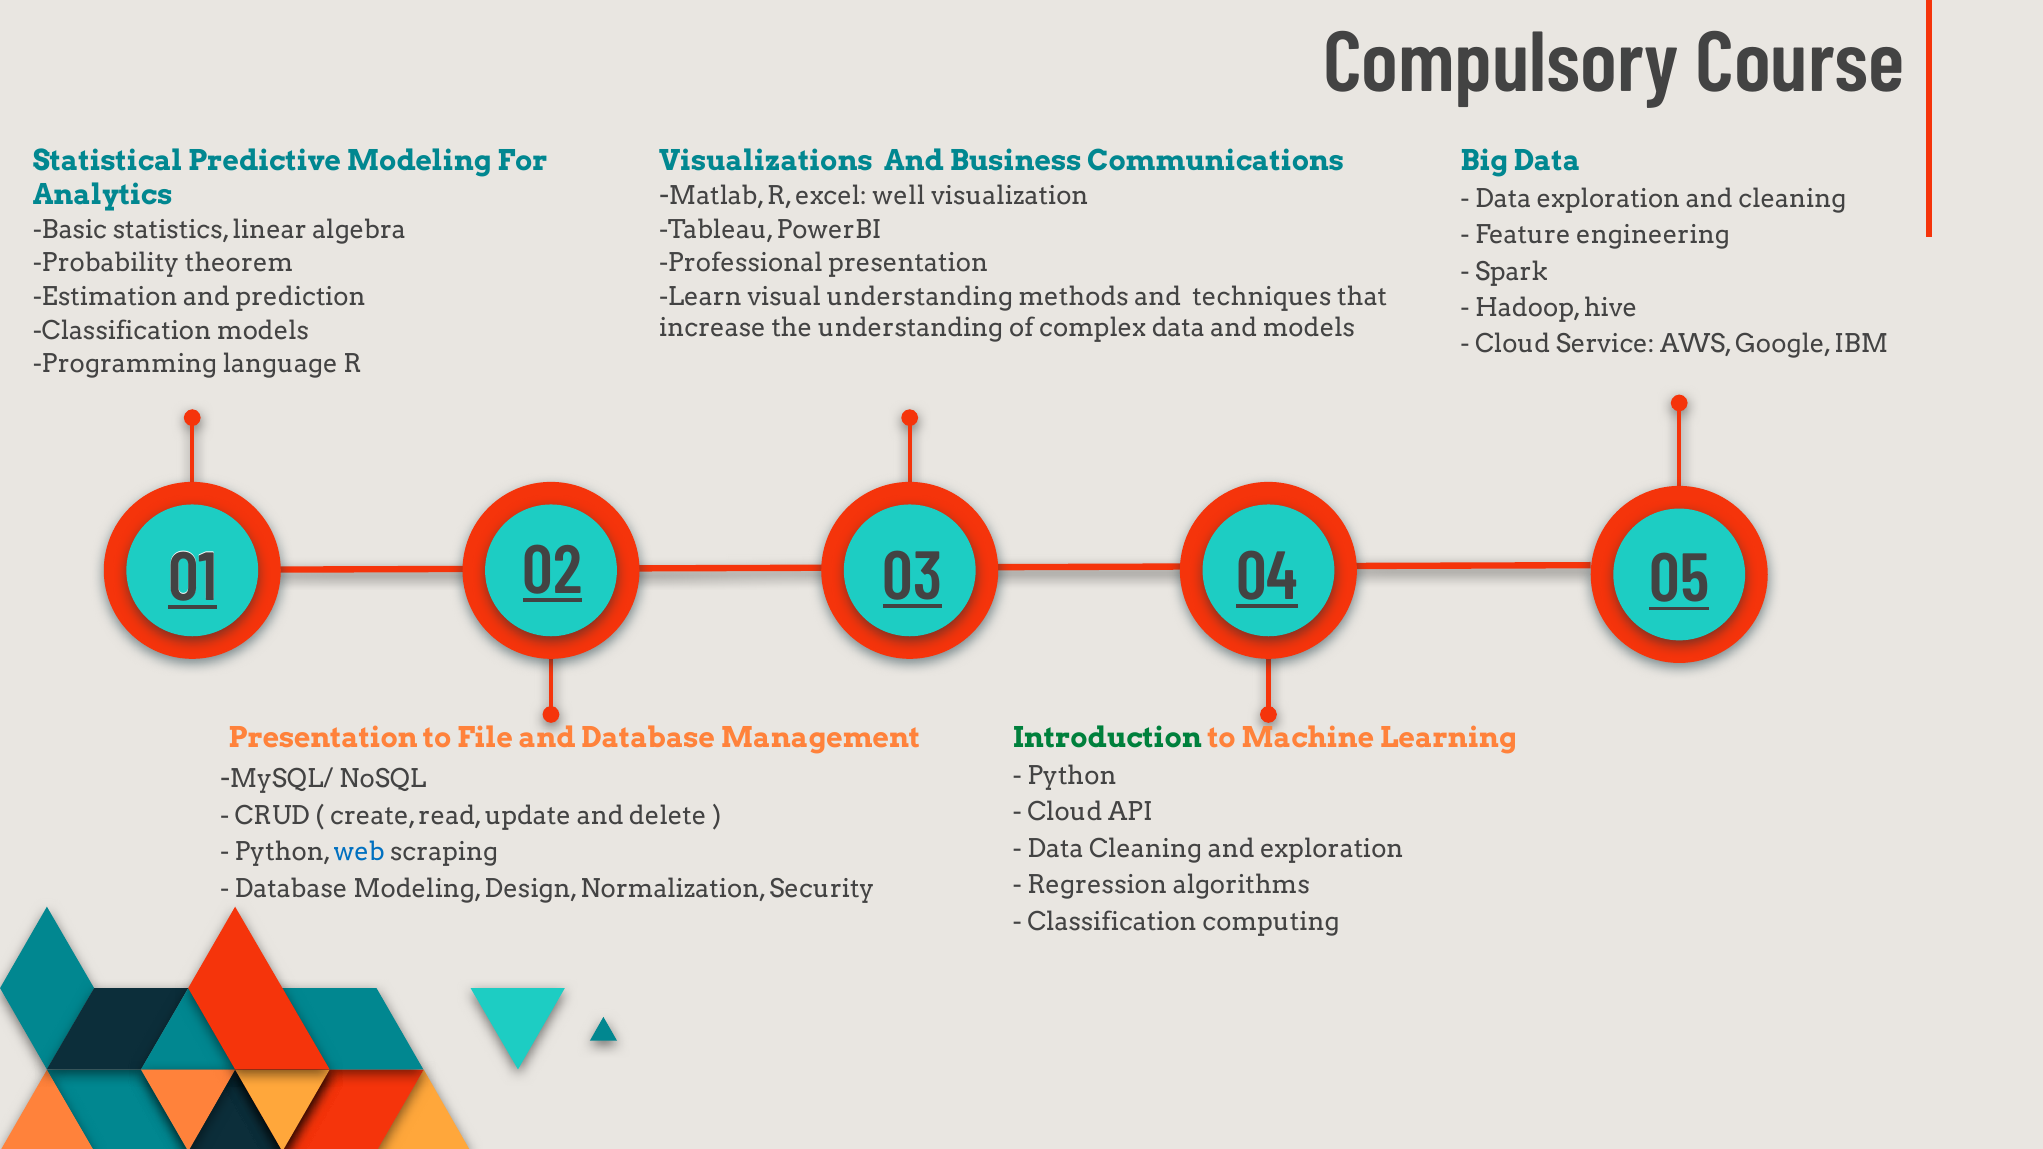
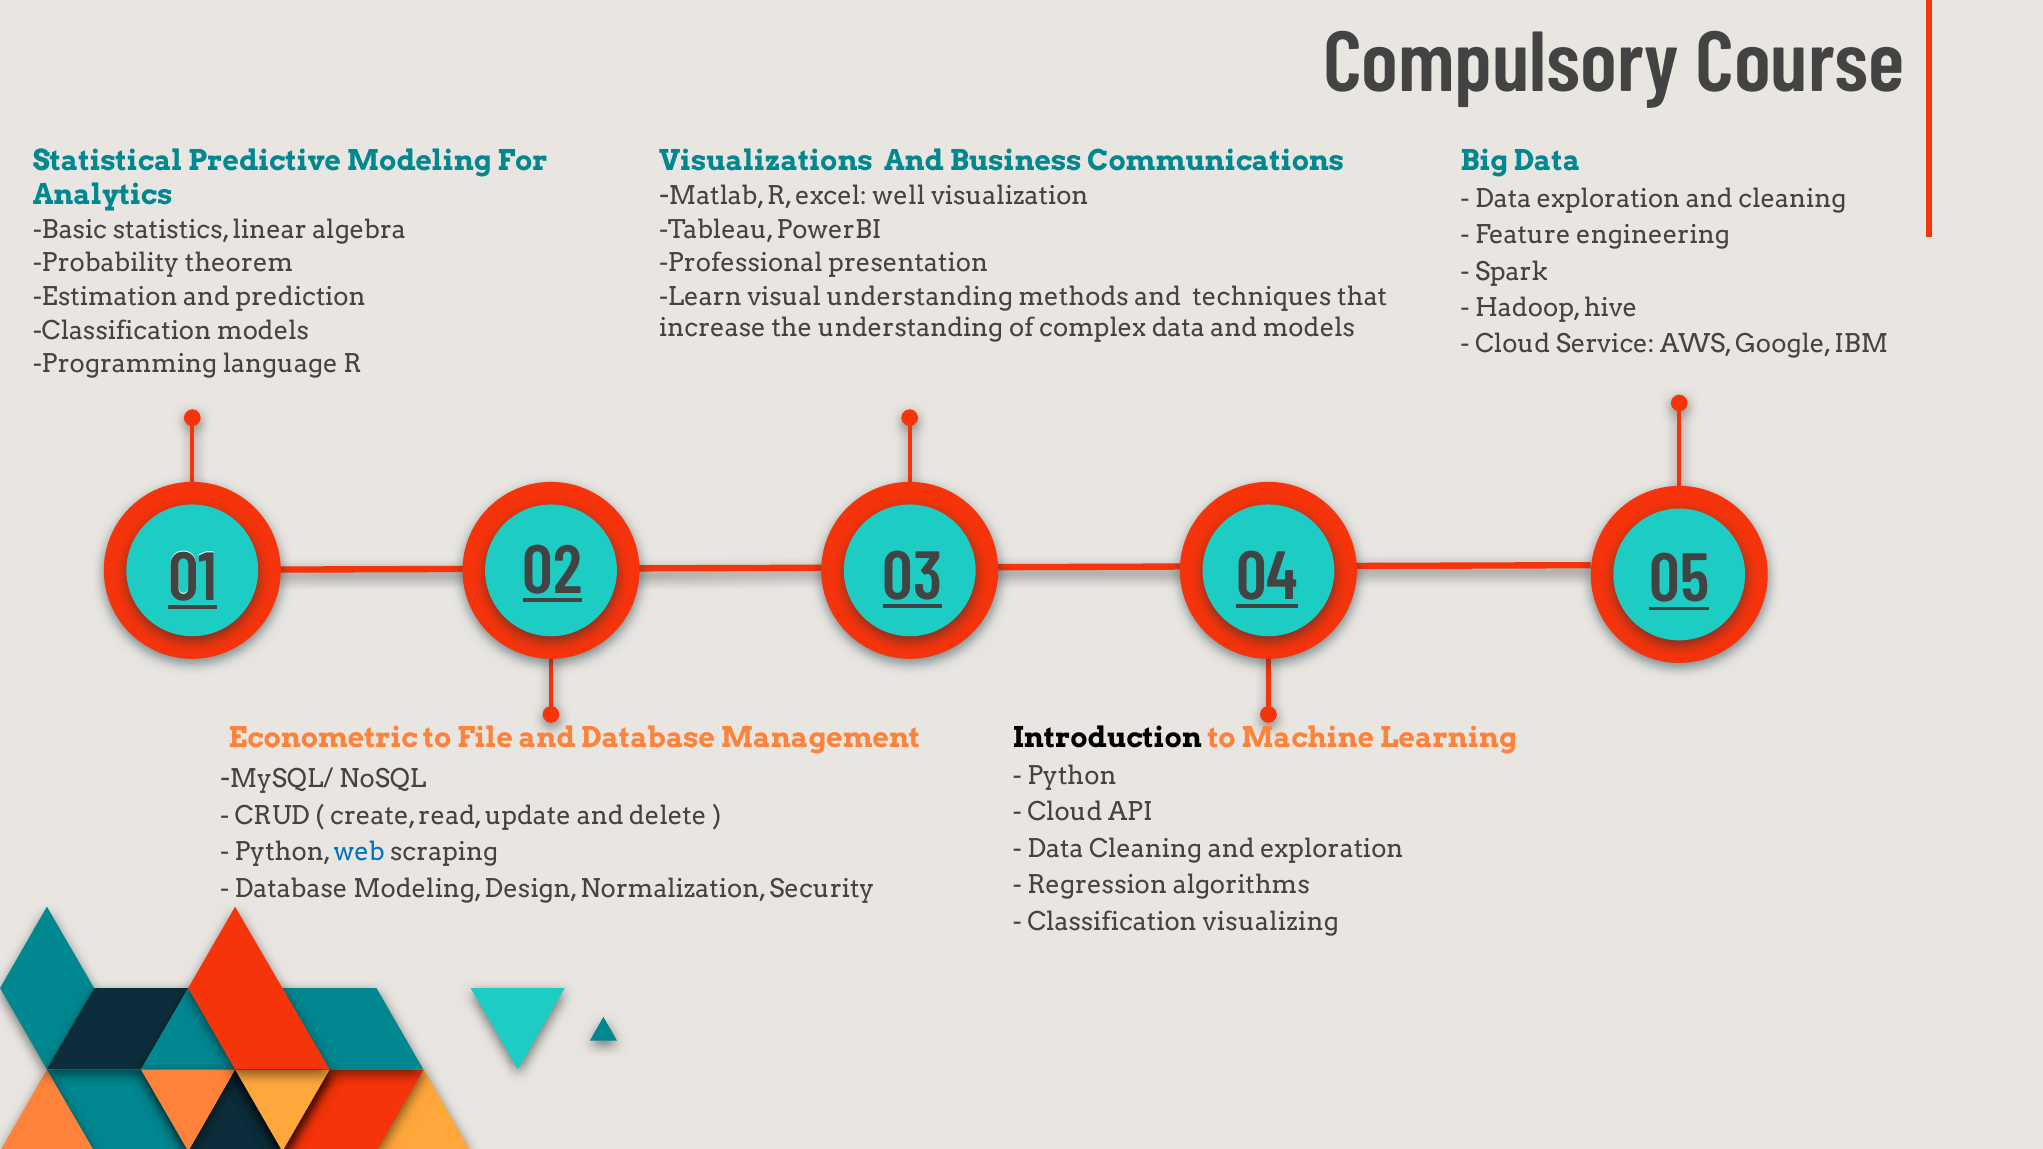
Presentation at (323, 738): Presentation -> Econometric
Introduction colour: green -> black
computing: computing -> visualizing
